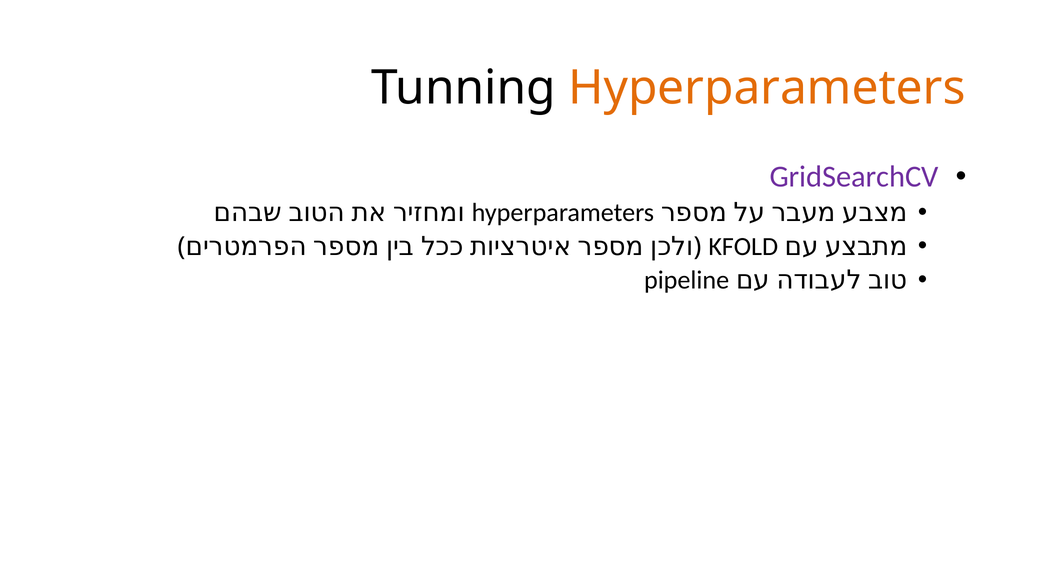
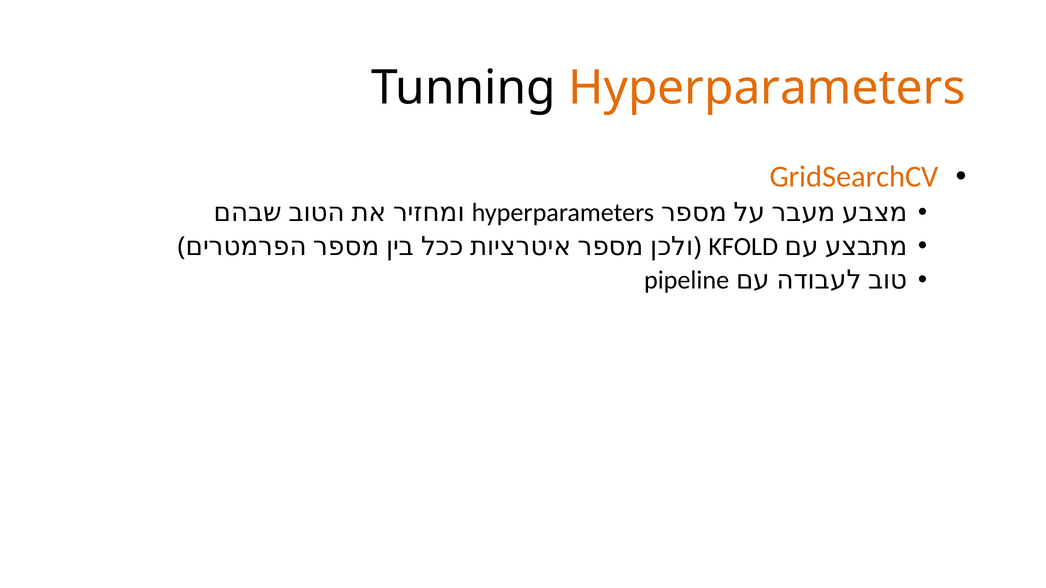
GridSearchCV colour: purple -> orange
